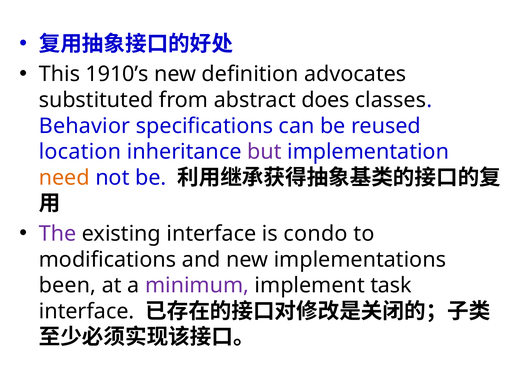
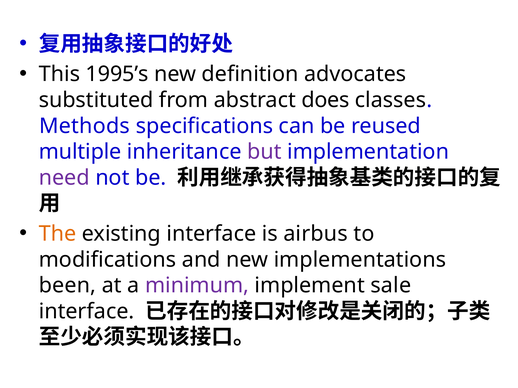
1910’s: 1910’s -> 1995’s
Behavior: Behavior -> Methods
location: location -> multiple
need colour: orange -> purple
The colour: purple -> orange
condo: condo -> airbus
task: task -> sale
